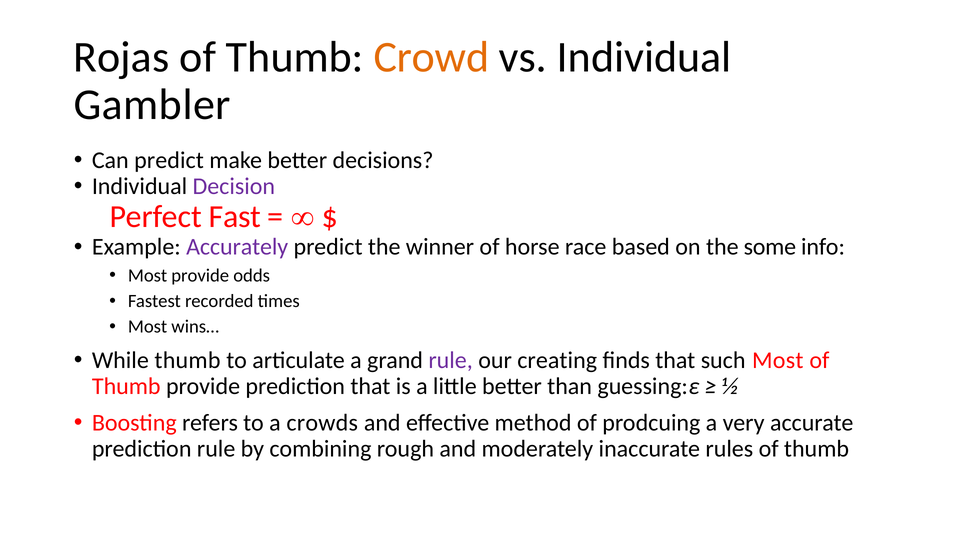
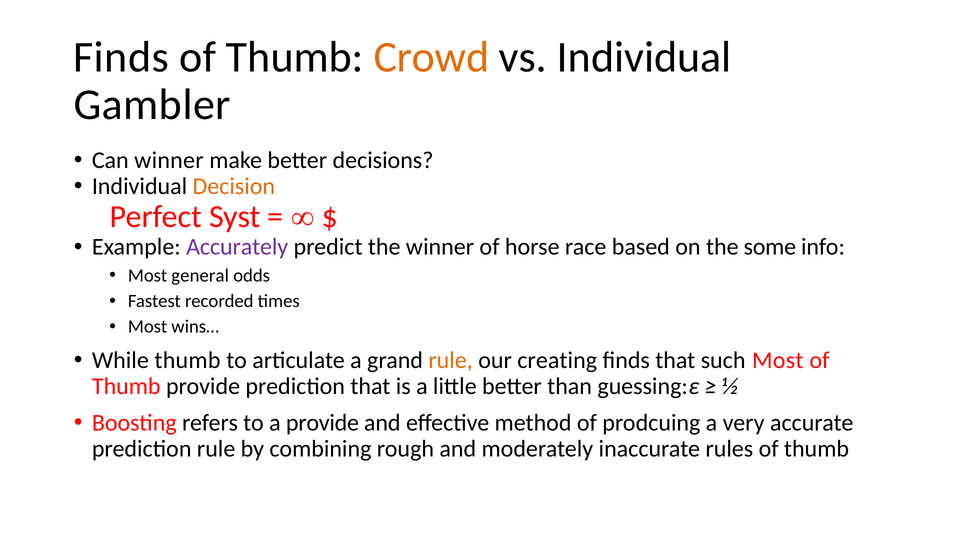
Rojas at (121, 57): Rojas -> Finds
Can predict: predict -> winner
Decision colour: purple -> orange
Fast: Fast -> Syst
Most provide: provide -> general
rule at (451, 360) colour: purple -> orange
a crowds: crowds -> provide
